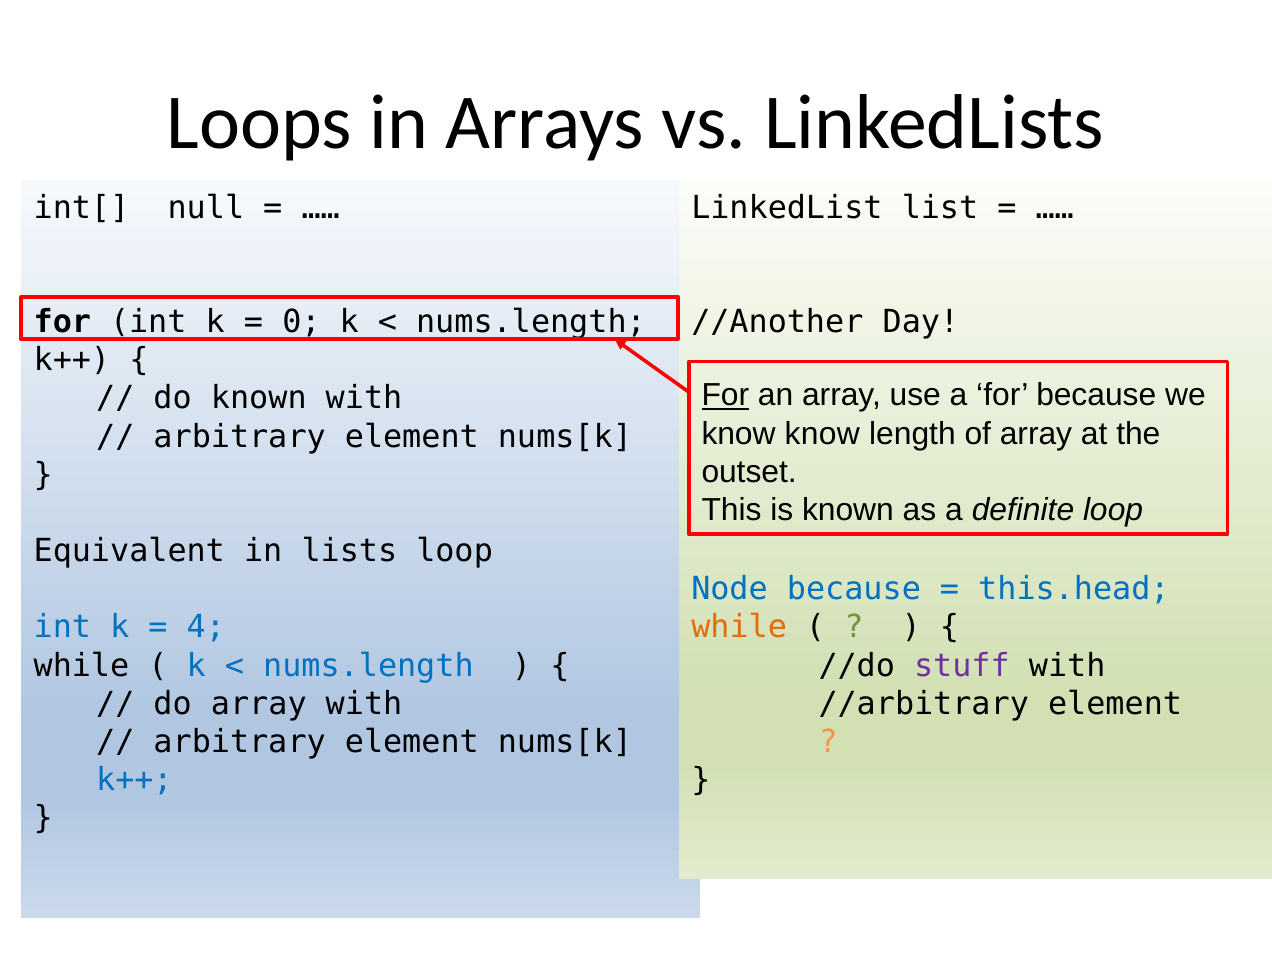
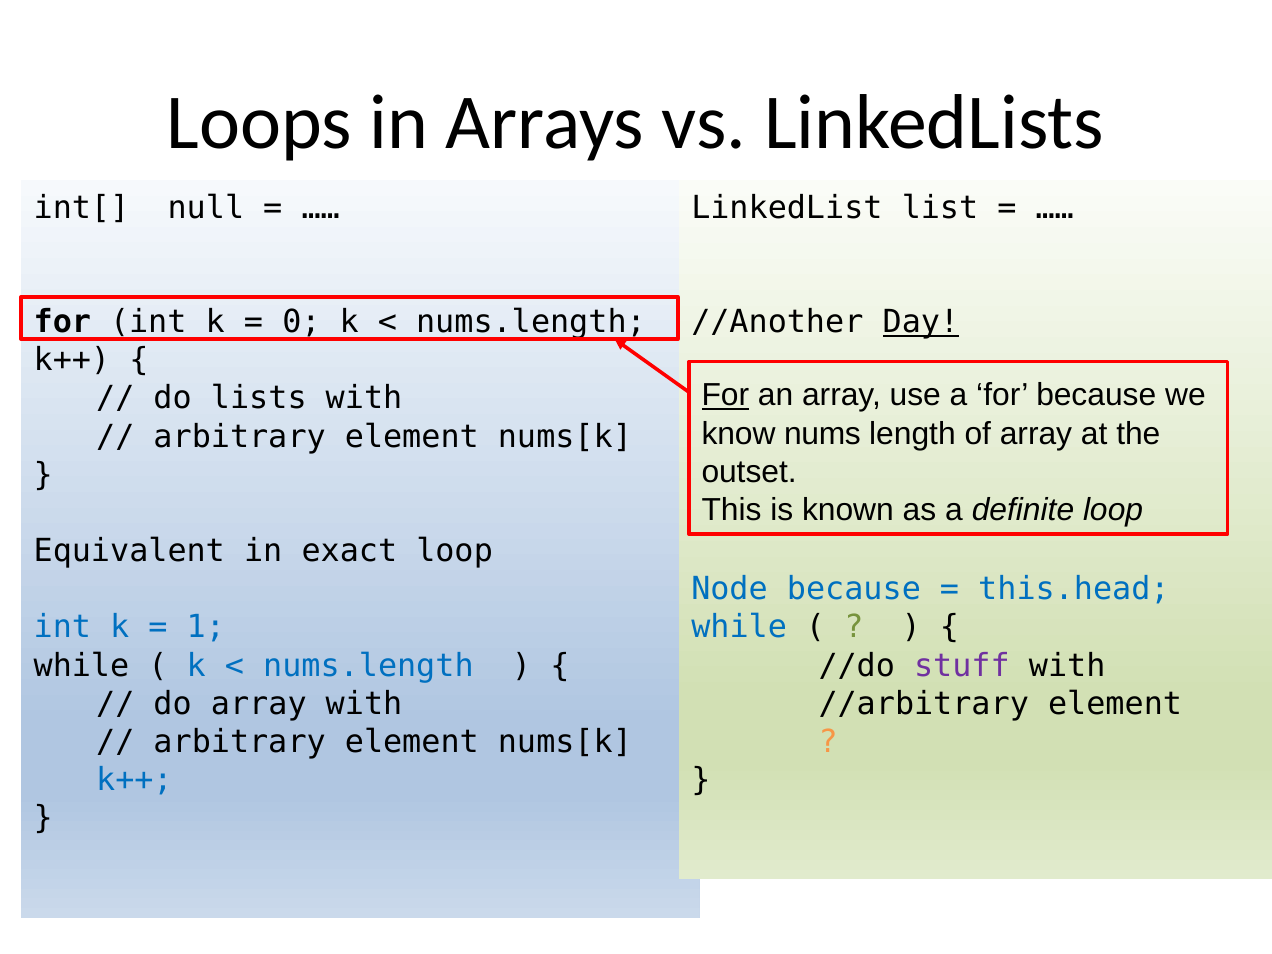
Day underline: none -> present
do known: known -> lists
know know: know -> nums
lists: lists -> exact
4: 4 -> 1
while at (739, 627) colour: orange -> blue
